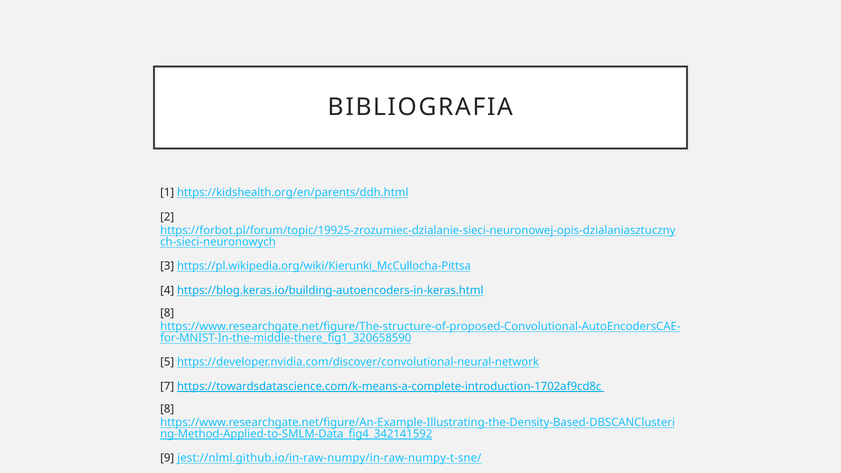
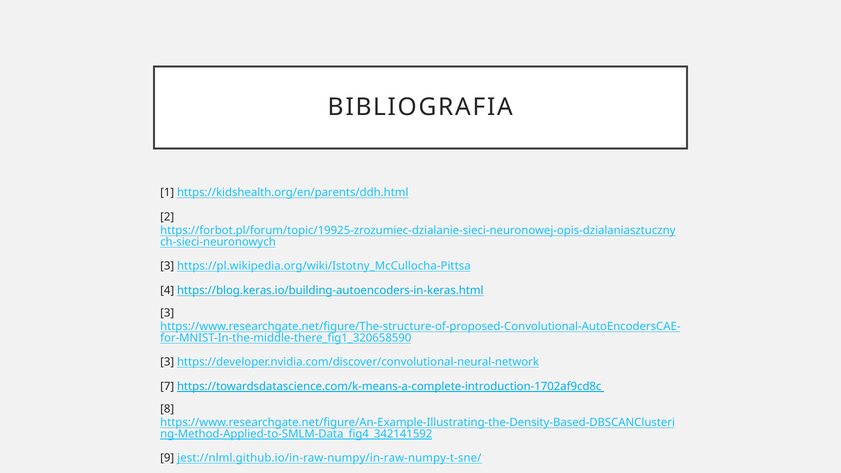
https://pl.wikipedia.org/wiki/Kierunki_McCullocha-Pittsa: https://pl.wikipedia.org/wiki/Kierunki_McCullocha-Pittsa -> https://pl.wikipedia.org/wiki/Istotny_McCullocha-Pittsa
8 at (167, 313): 8 -> 3
5 at (167, 362): 5 -> 3
